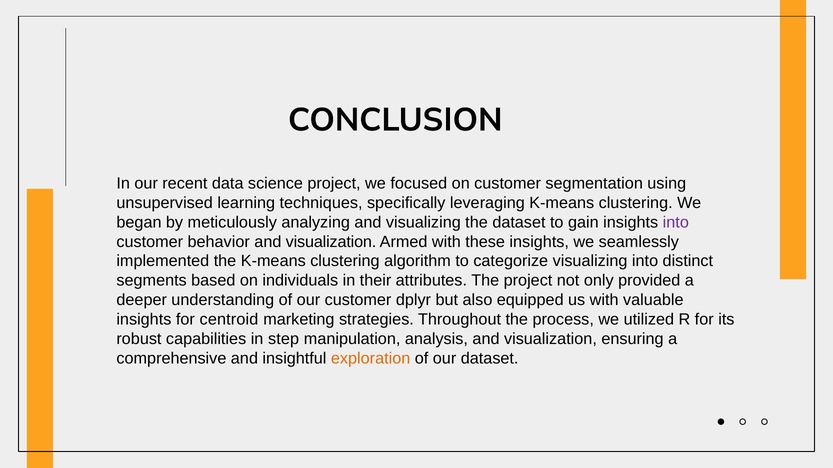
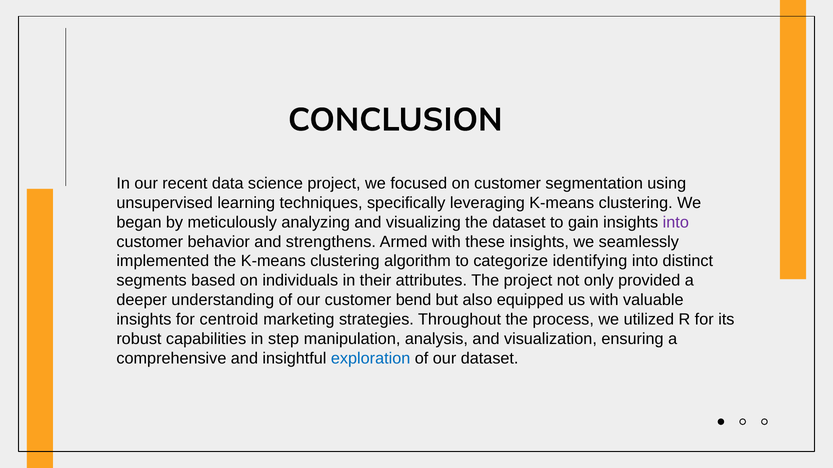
behavior and visualization: visualization -> strengthens
categorize visualizing: visualizing -> identifying
dplyr: dplyr -> bend
exploration colour: orange -> blue
